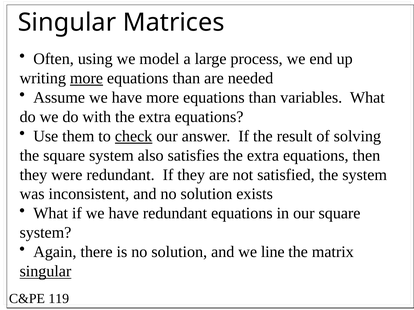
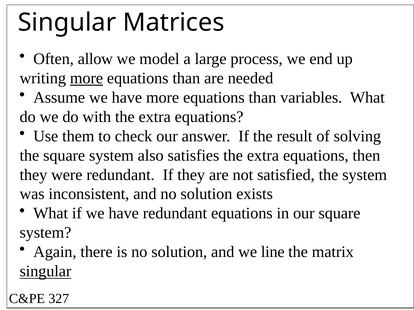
using: using -> allow
check underline: present -> none
119: 119 -> 327
